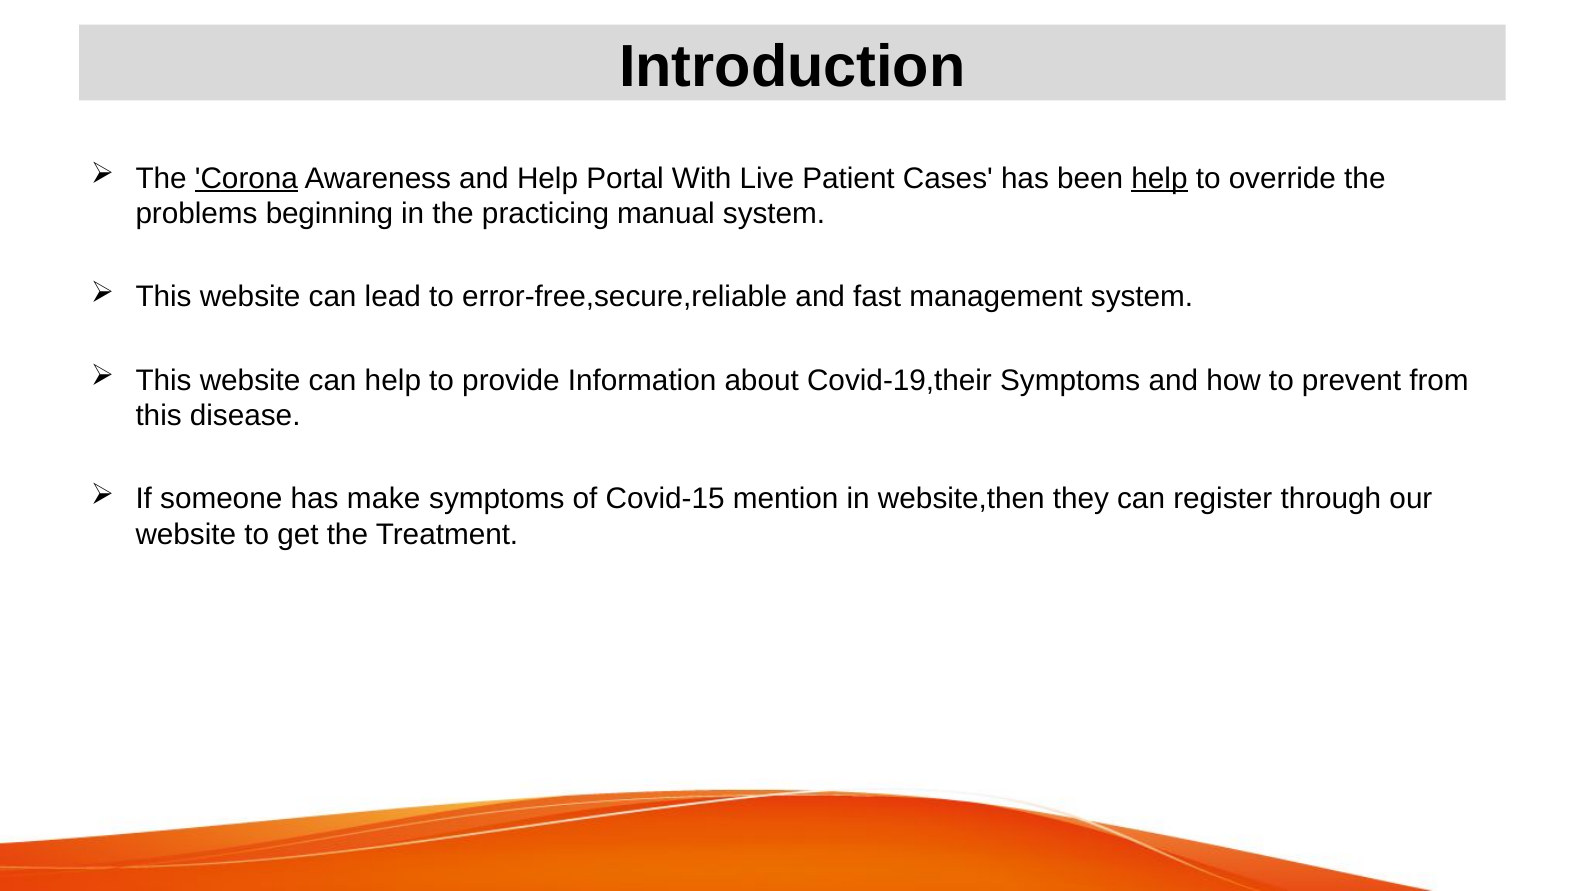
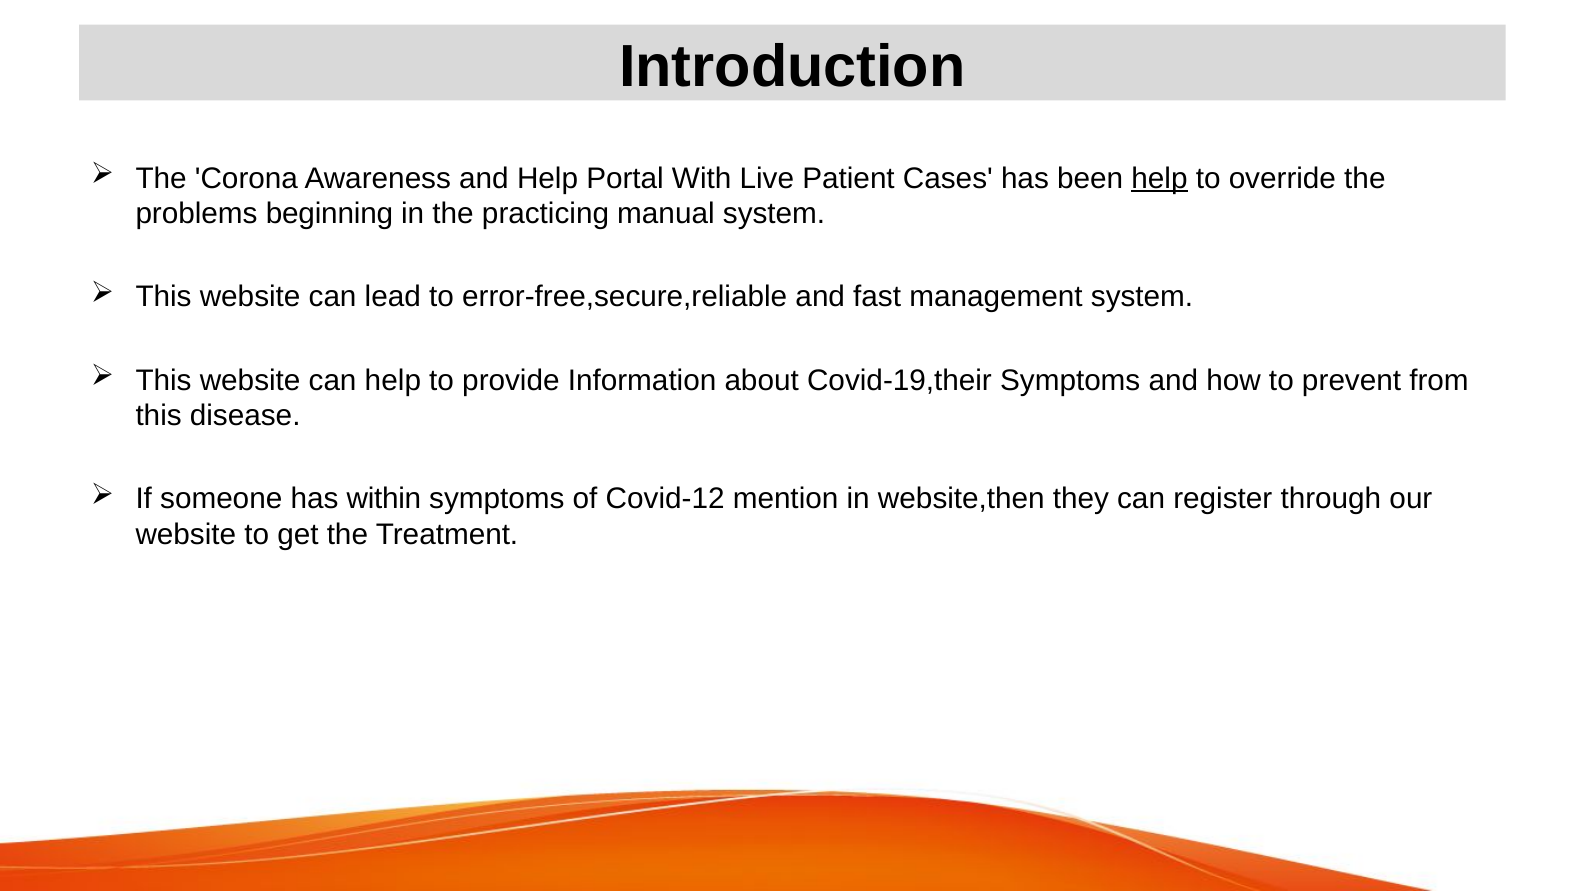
Corona underline: present -> none
make: make -> within
Covid-15: Covid-15 -> Covid-12
